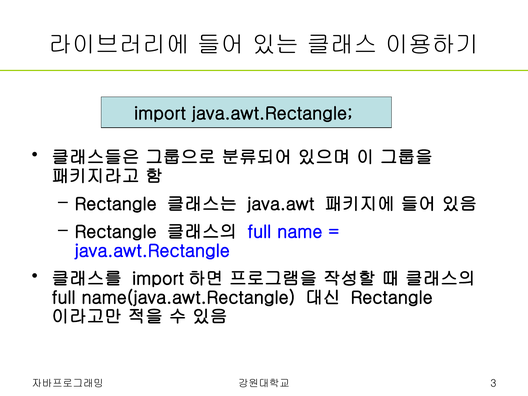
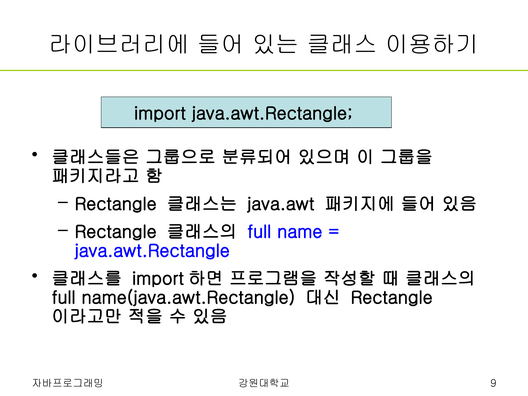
3: 3 -> 9
